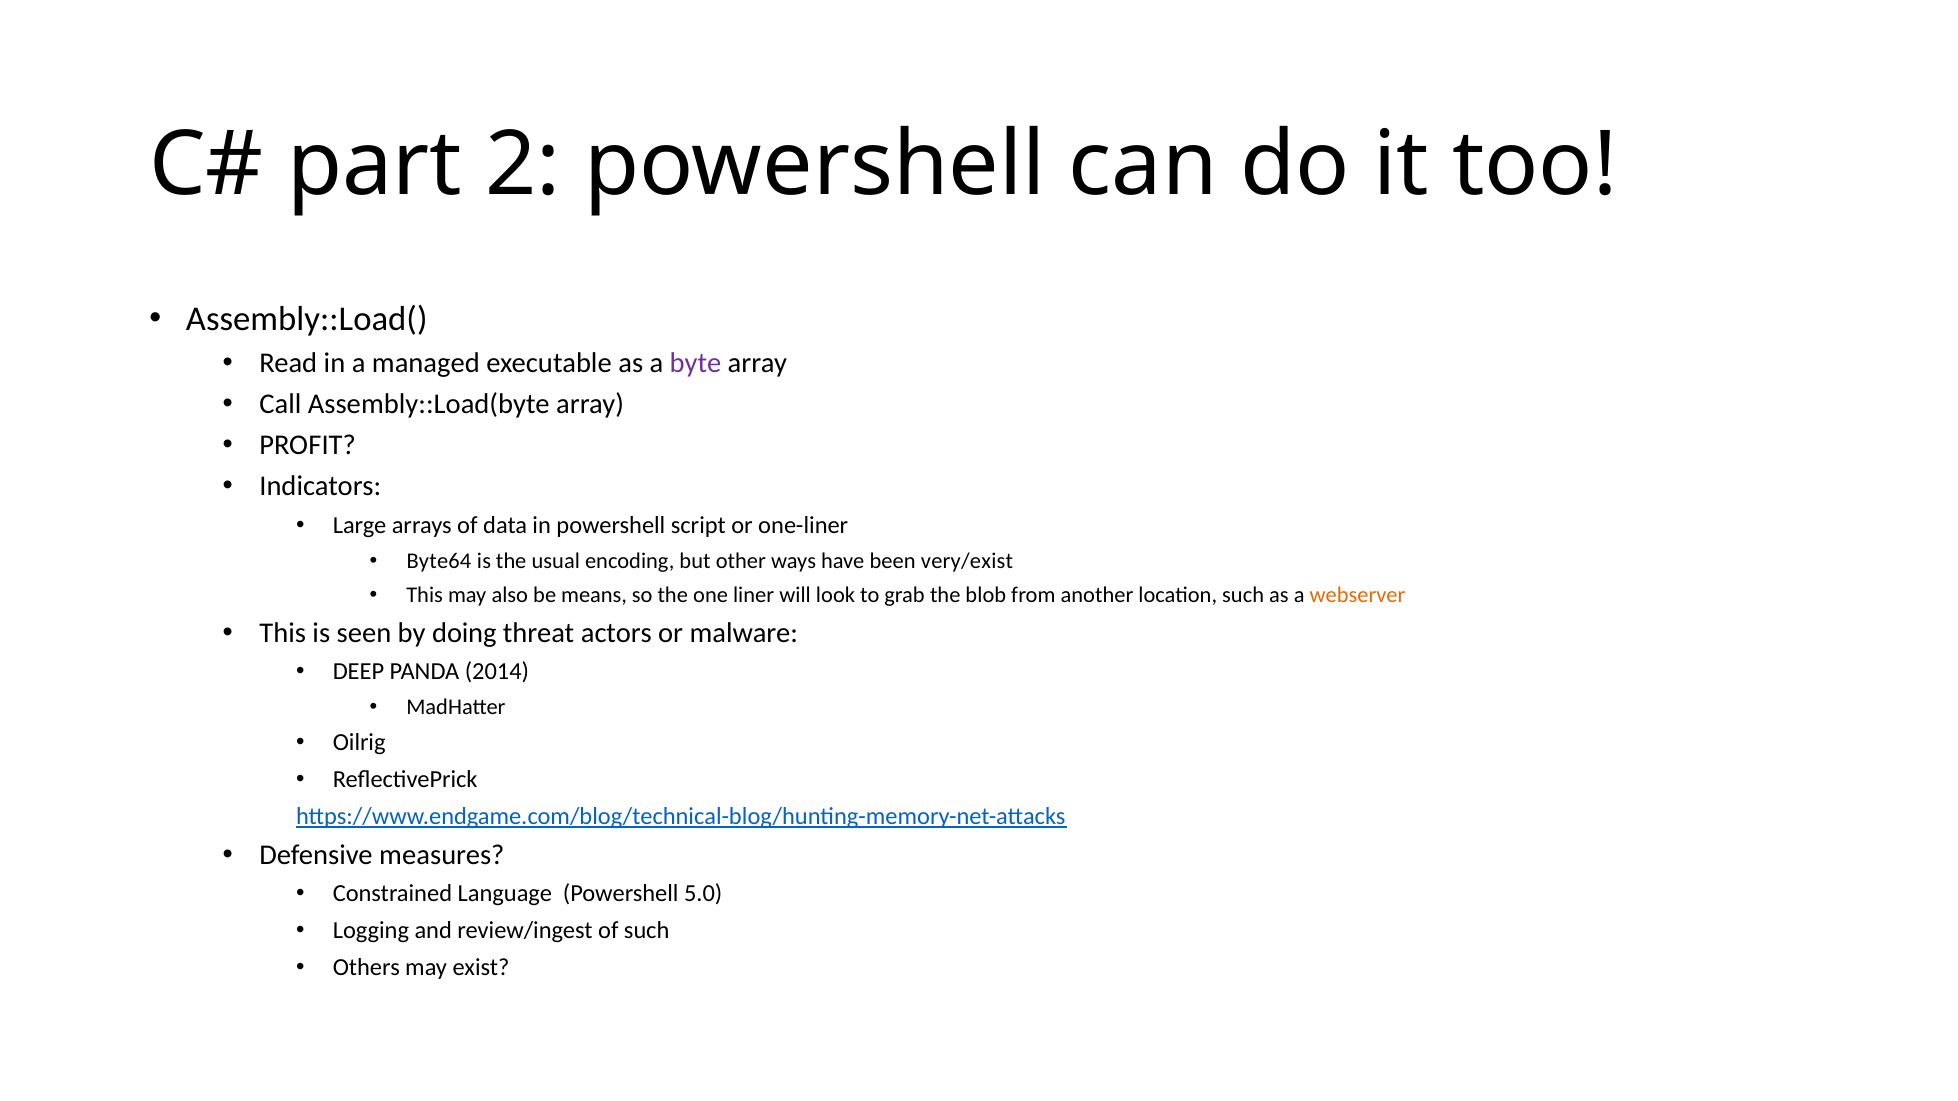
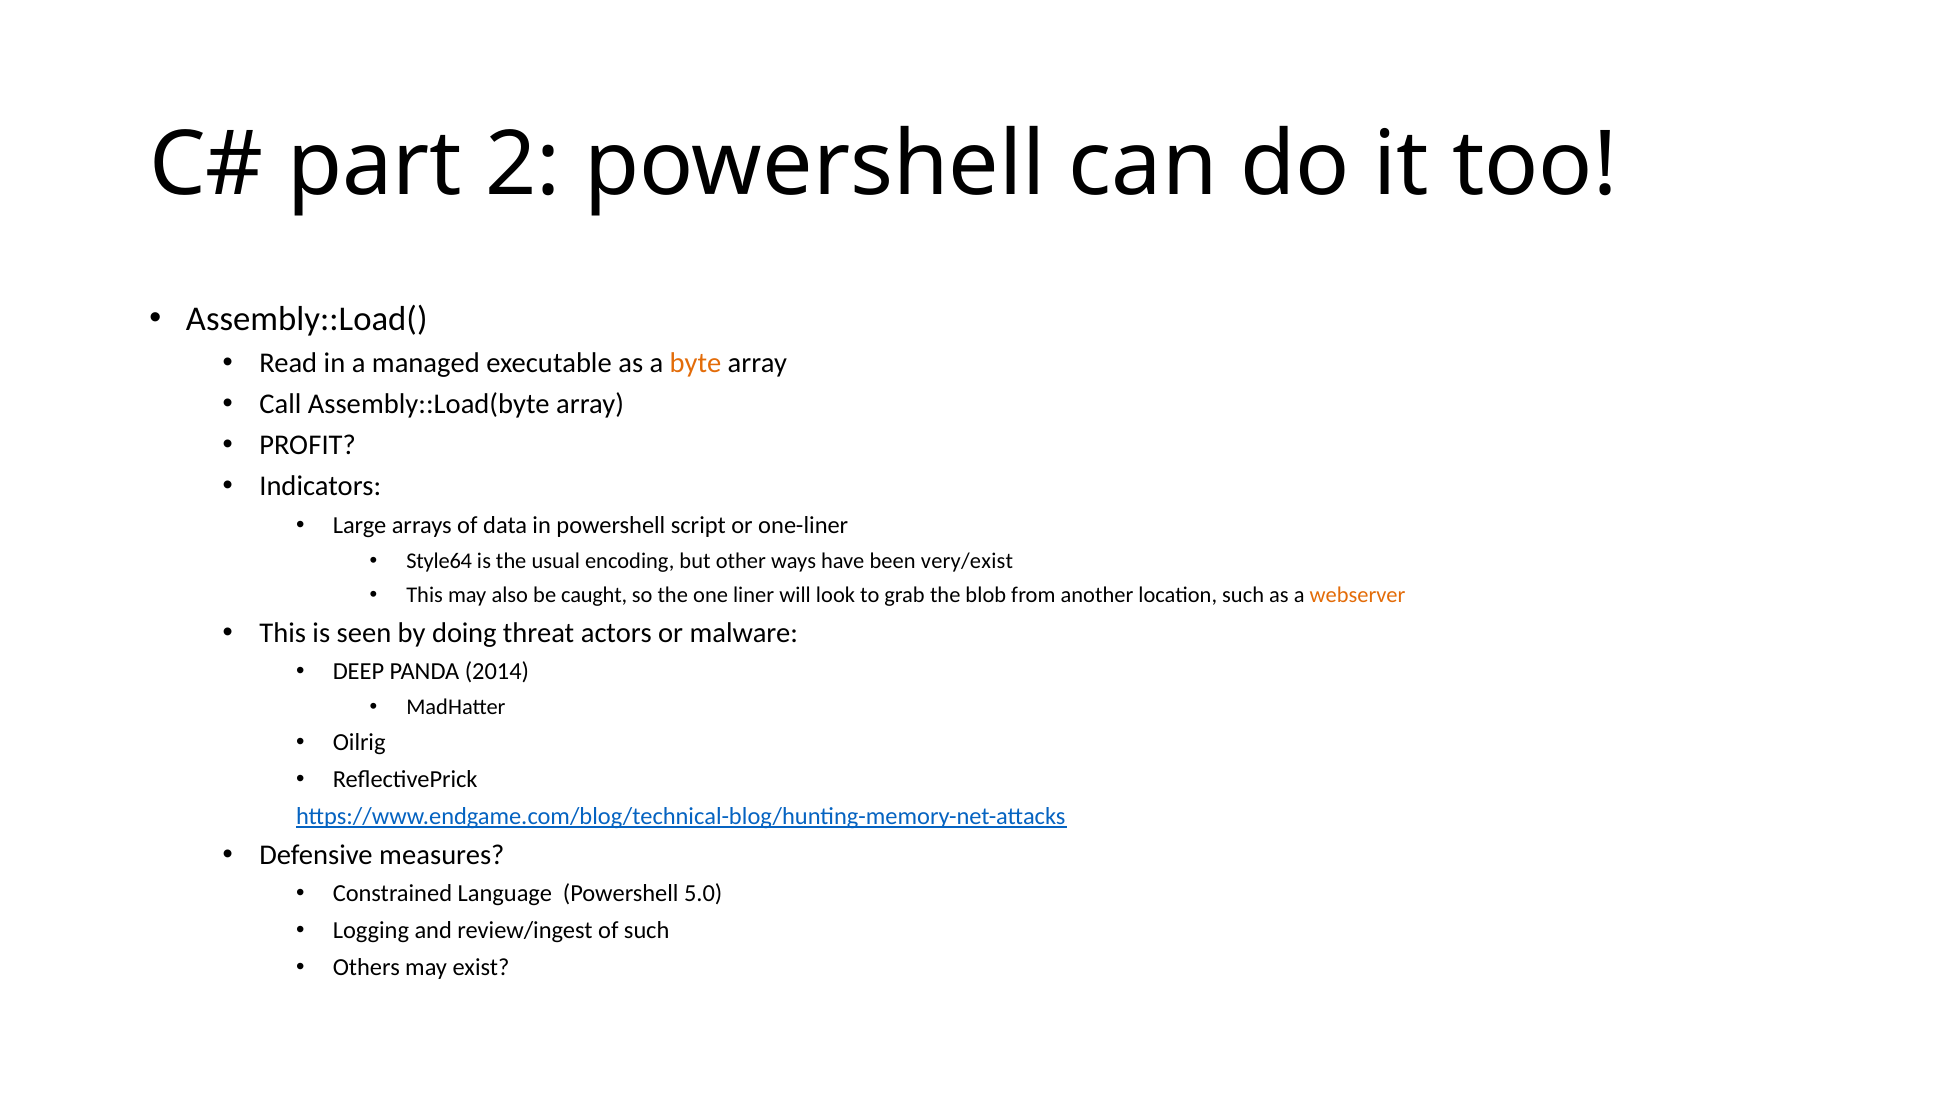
byte colour: purple -> orange
Byte64: Byte64 -> Style64
means: means -> caught
